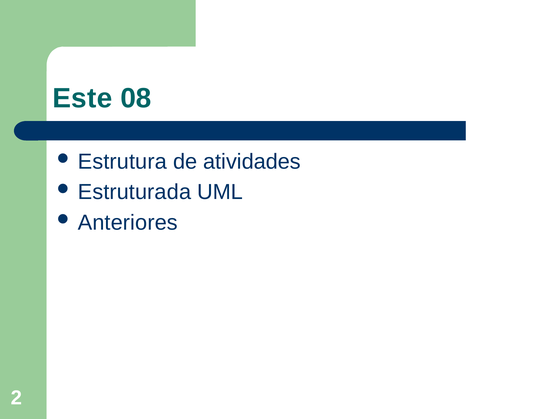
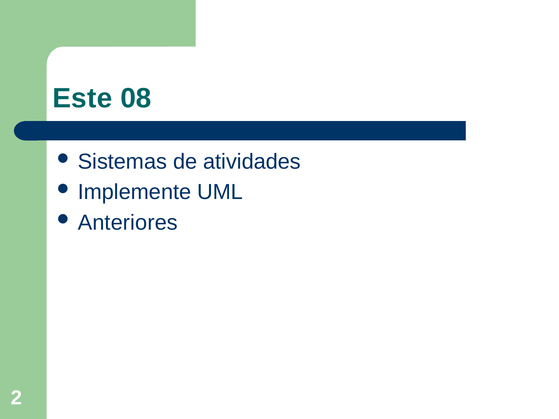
Estrutura: Estrutura -> Sistemas
Estruturada: Estruturada -> Implemente
